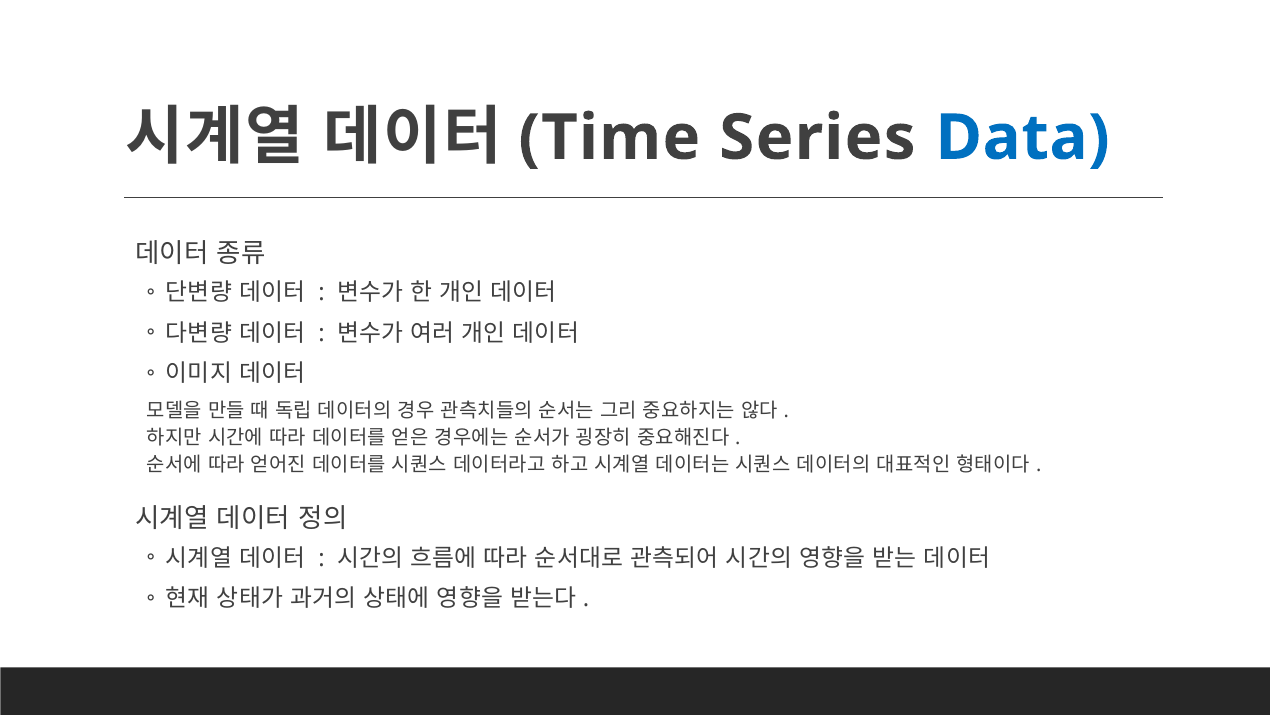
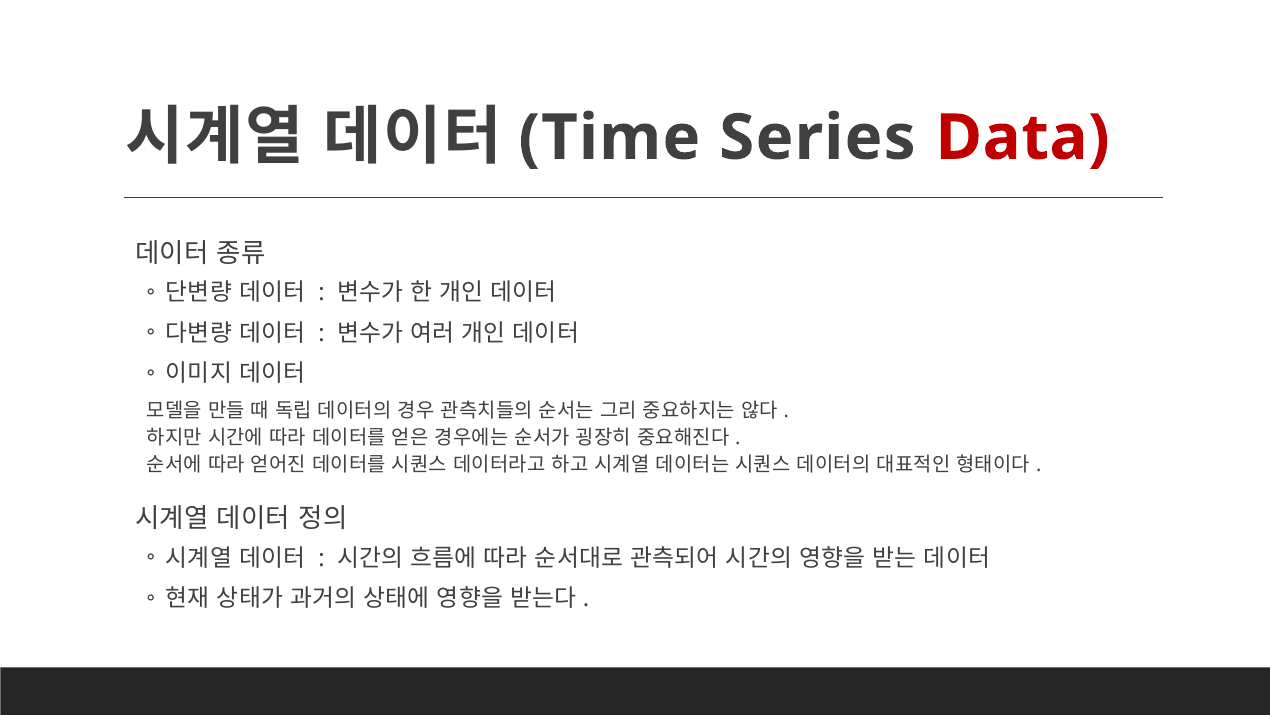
Data colour: blue -> red
